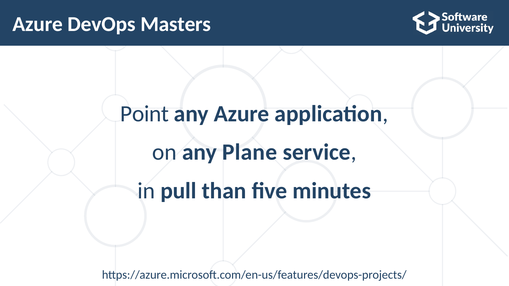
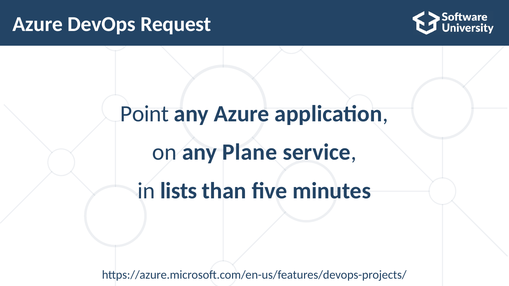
Masters: Masters -> Request
pull: pull -> lists
